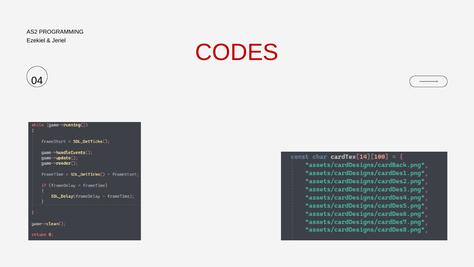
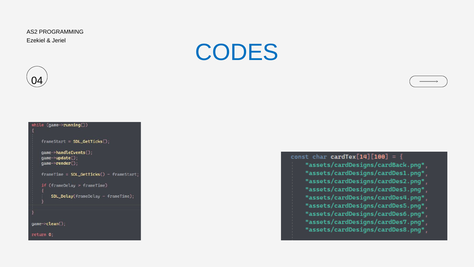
CODES colour: red -> blue
